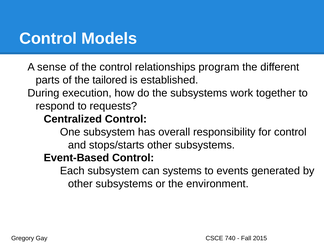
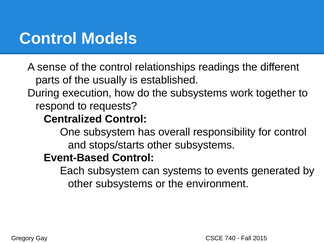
program: program -> readings
tailored: tailored -> usually
